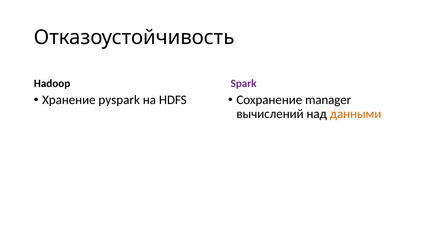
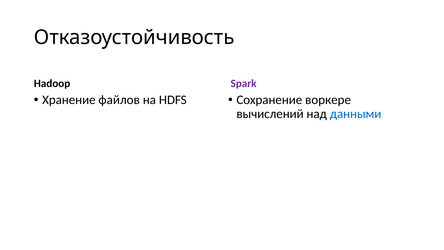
pyspark: pyspark -> файлов
manager: manager -> воркере
данными colour: orange -> blue
